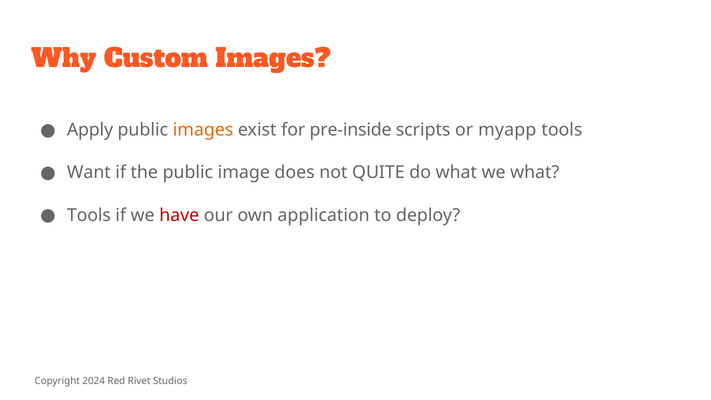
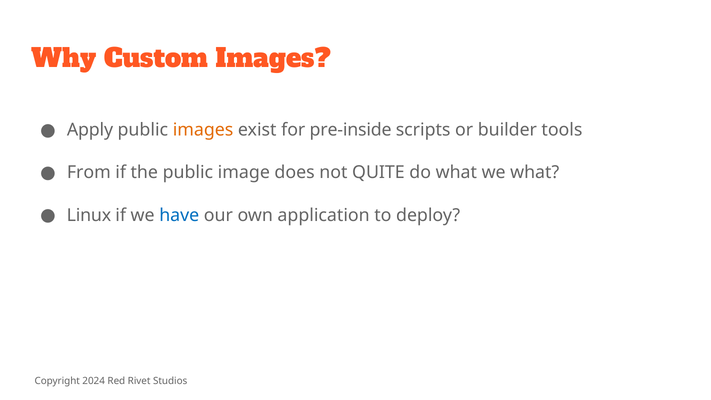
myapp: myapp -> builder
Want: Want -> From
Tools at (89, 215): Tools -> Linux
have colour: red -> blue
